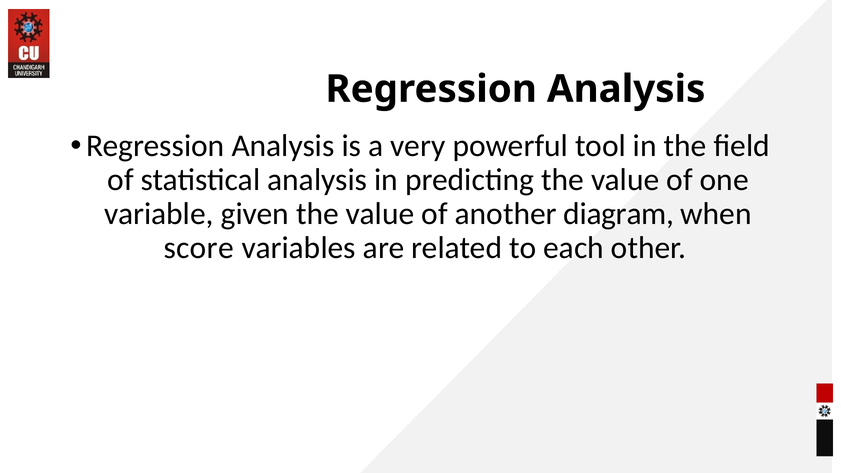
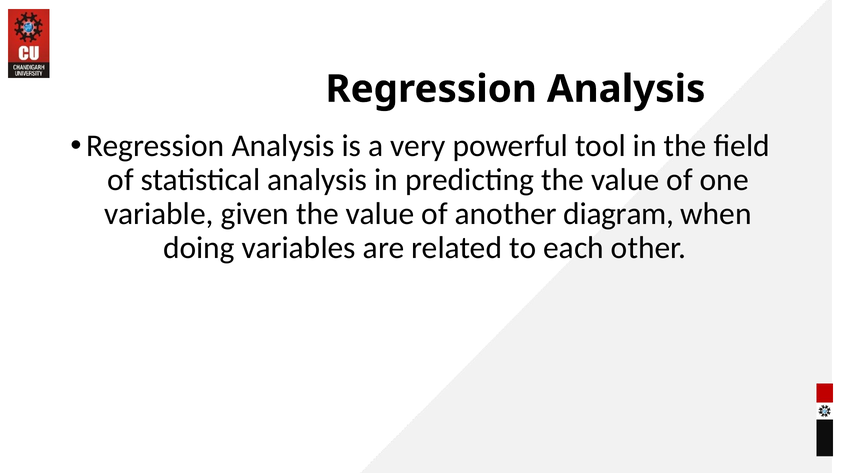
score: score -> doing
